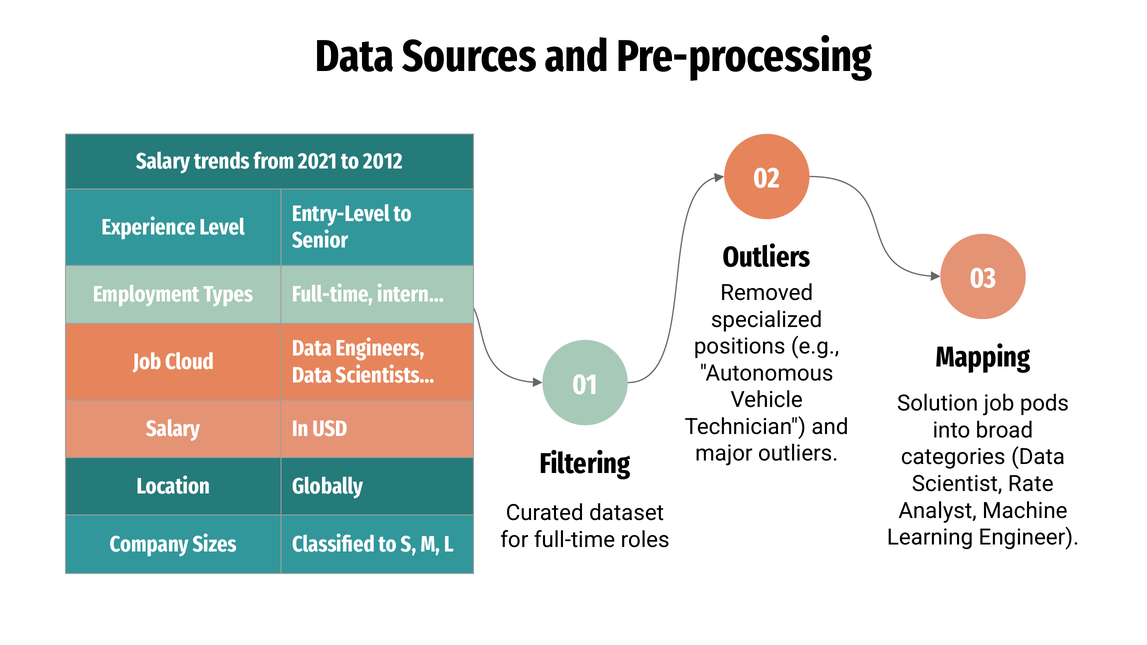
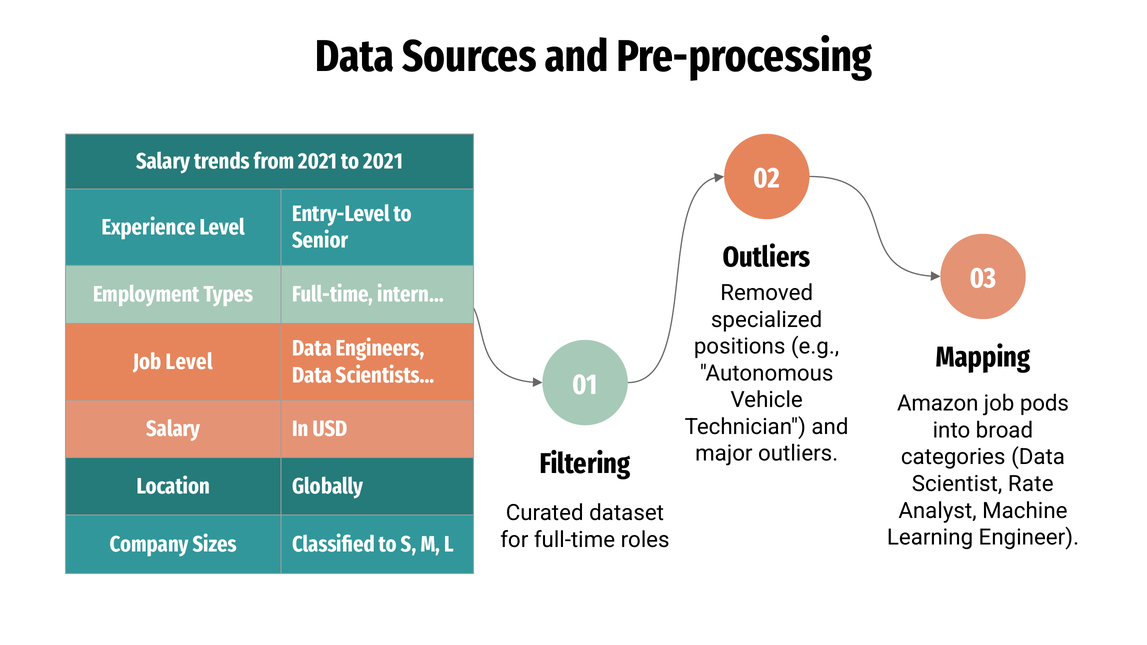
to 2012: 2012 -> 2021
Job Cloud: Cloud -> Level
Solution: Solution -> Amazon
